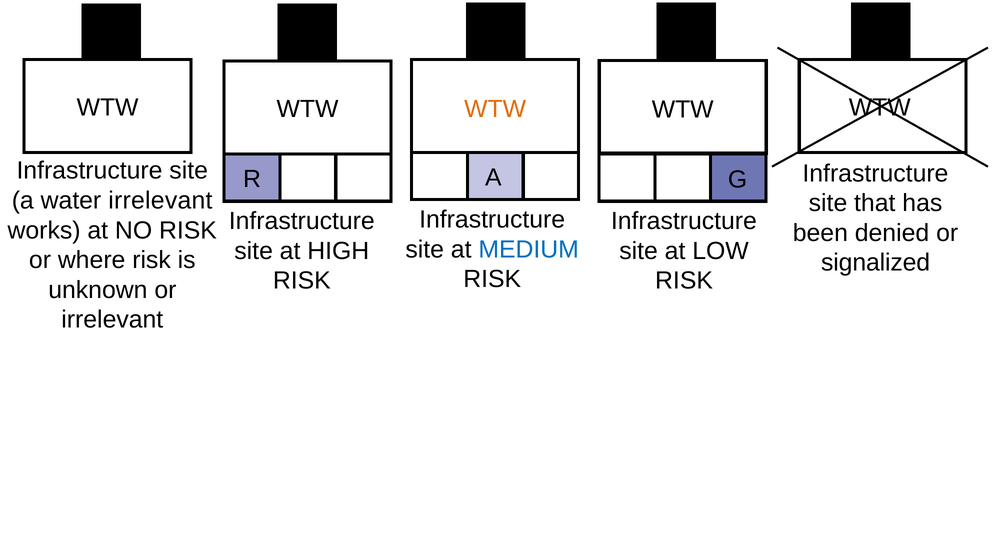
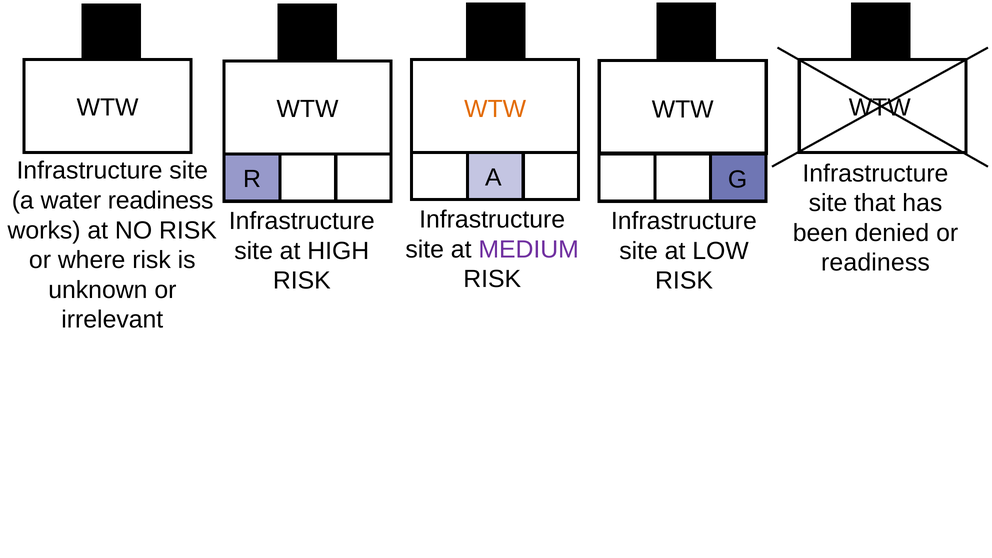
water irrelevant: irrelevant -> readiness
MEDIUM colour: blue -> purple
signalized at (876, 263): signalized -> readiness
